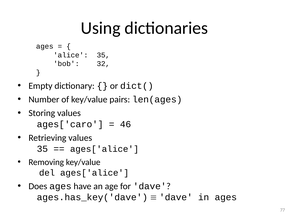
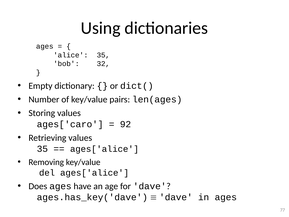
46: 46 -> 92
